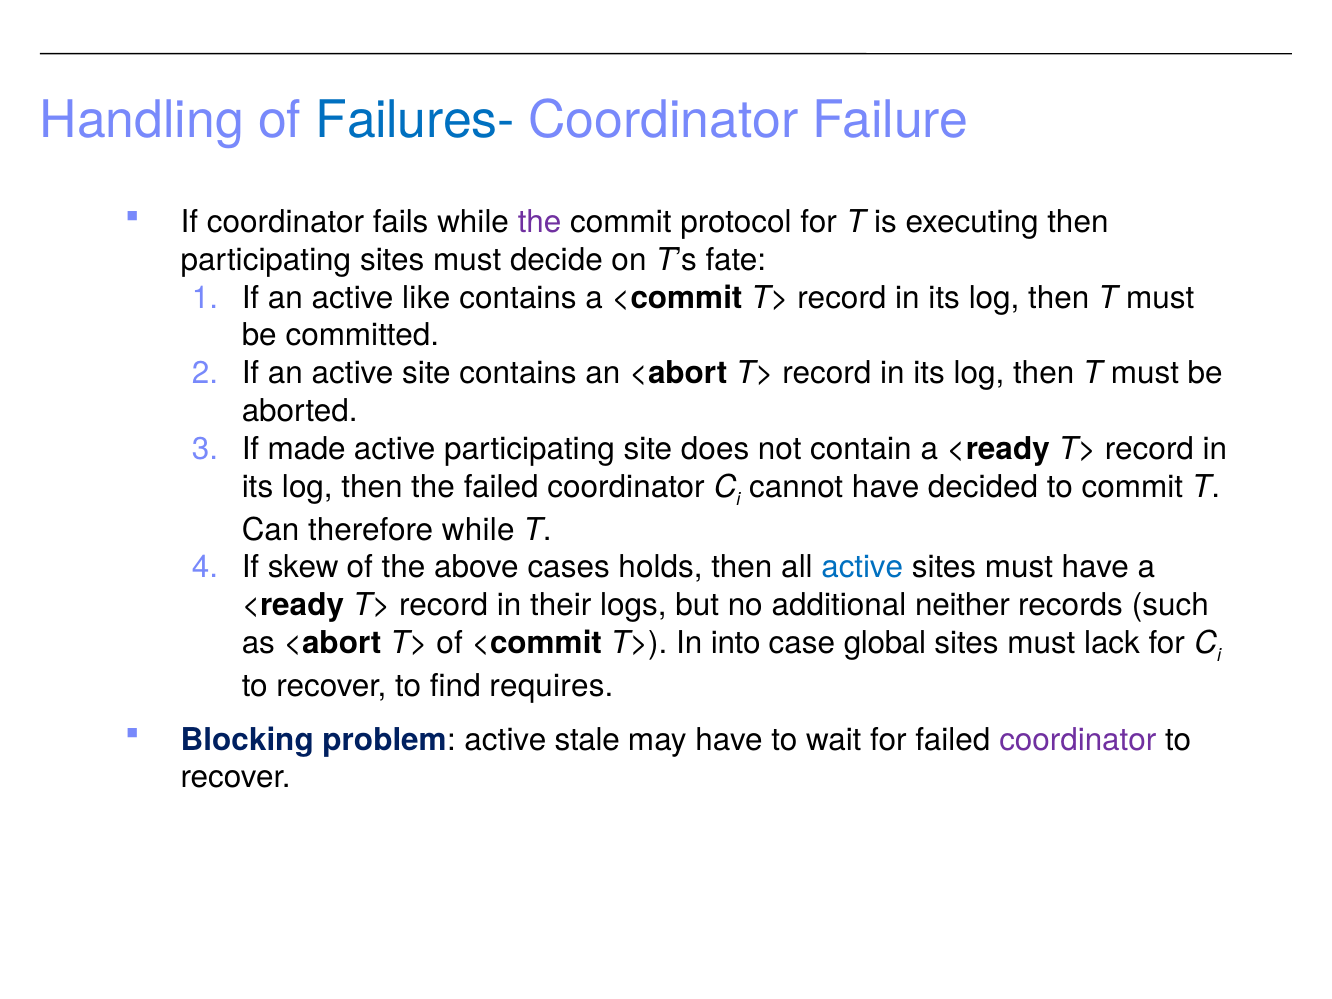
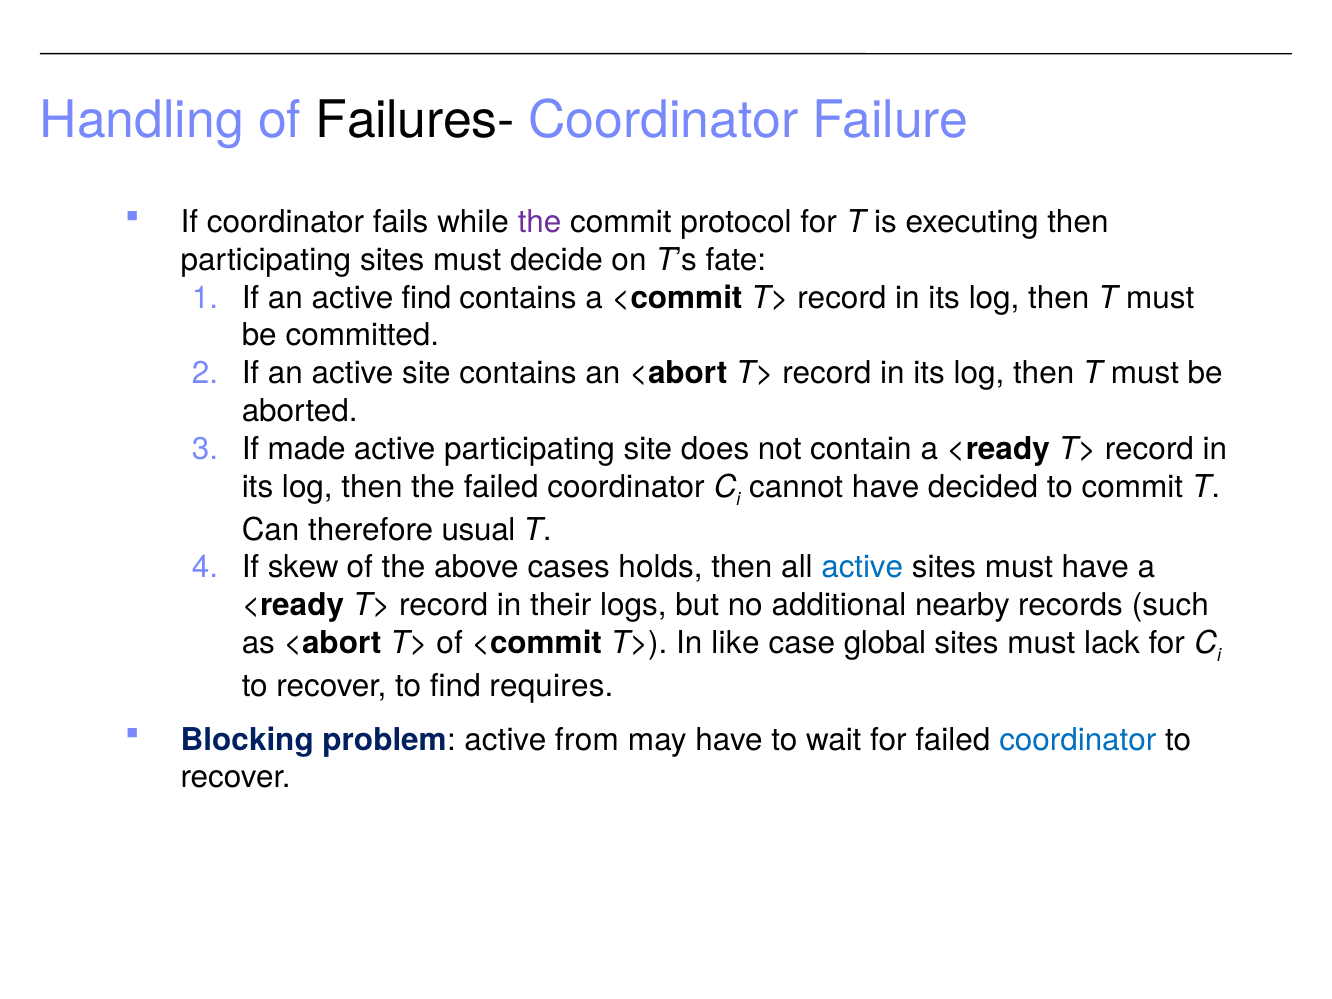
Failures- colour: blue -> black
active like: like -> find
therefore while: while -> usual
neither: neither -> nearby
into: into -> like
stale: stale -> from
coordinator at (1078, 740) colour: purple -> blue
